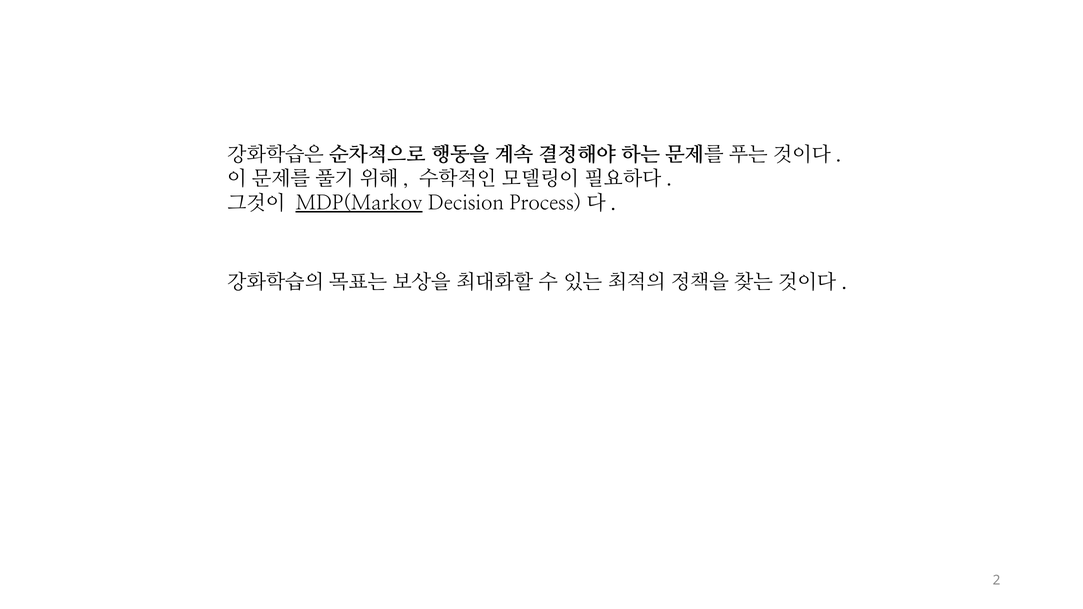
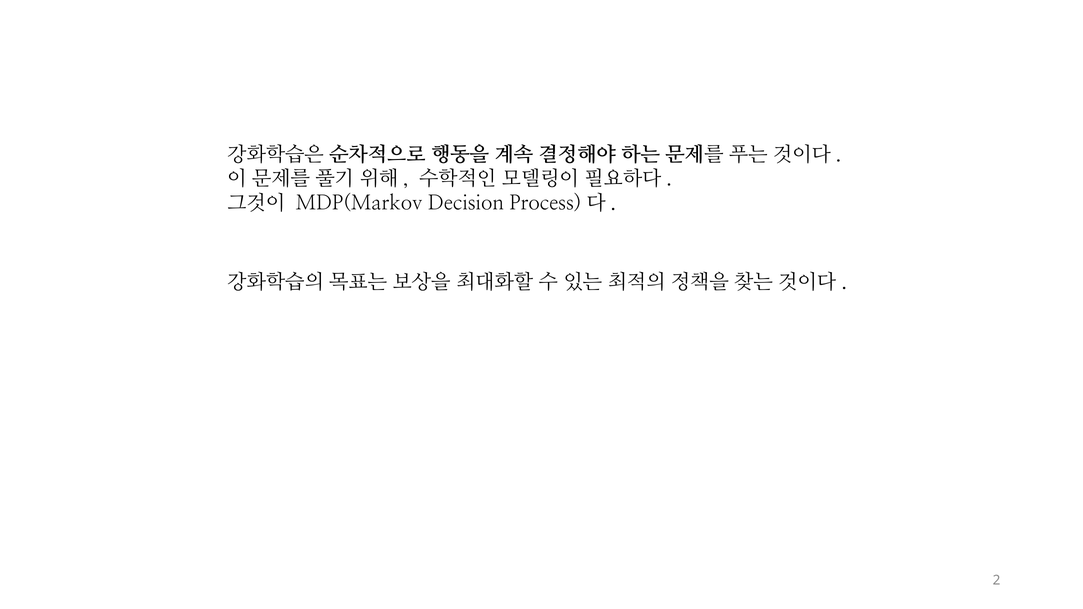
MDP(Markov underline: present -> none
